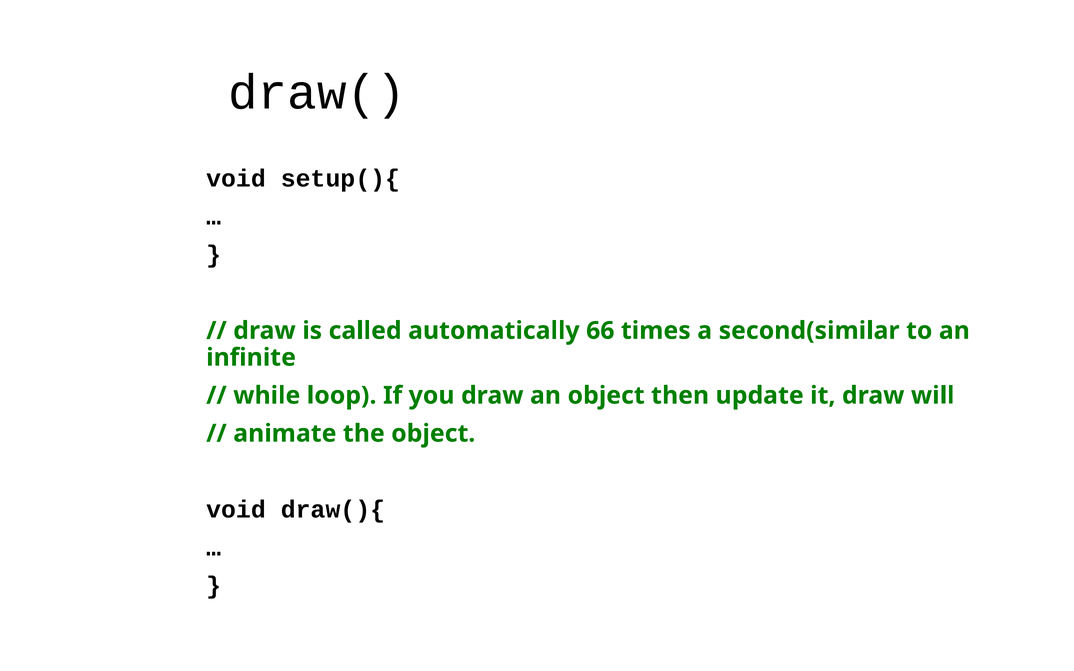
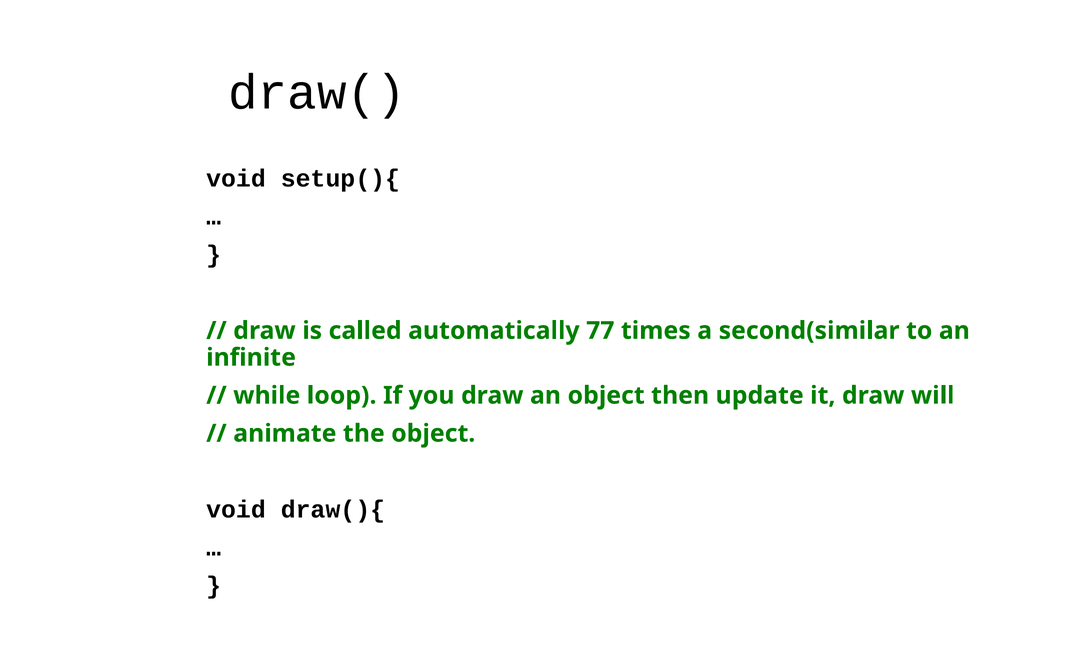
66: 66 -> 77
